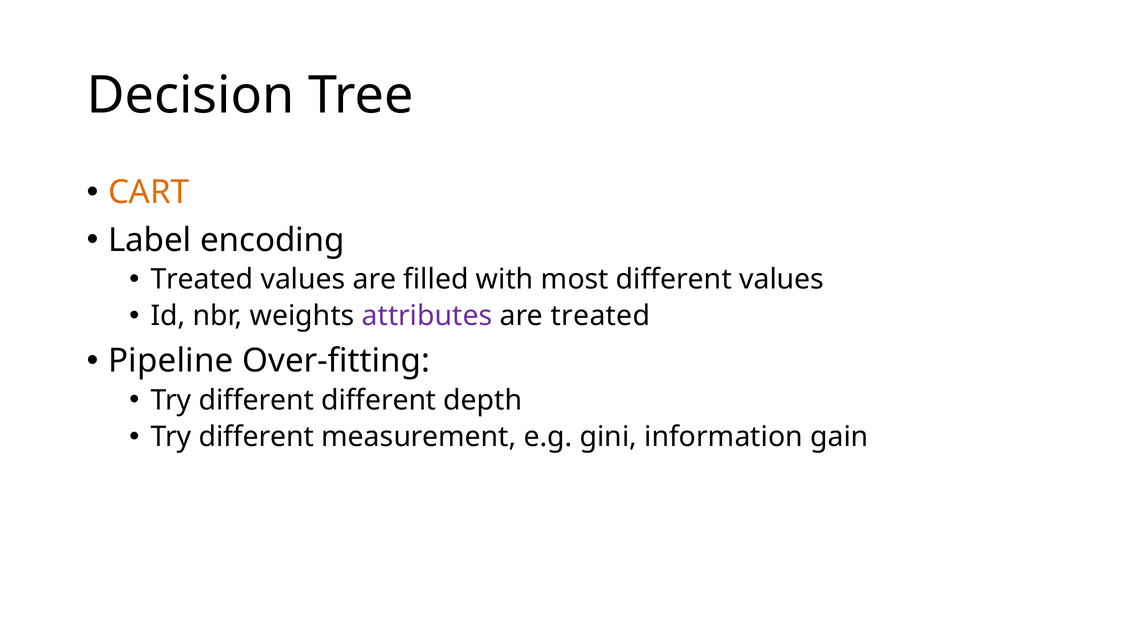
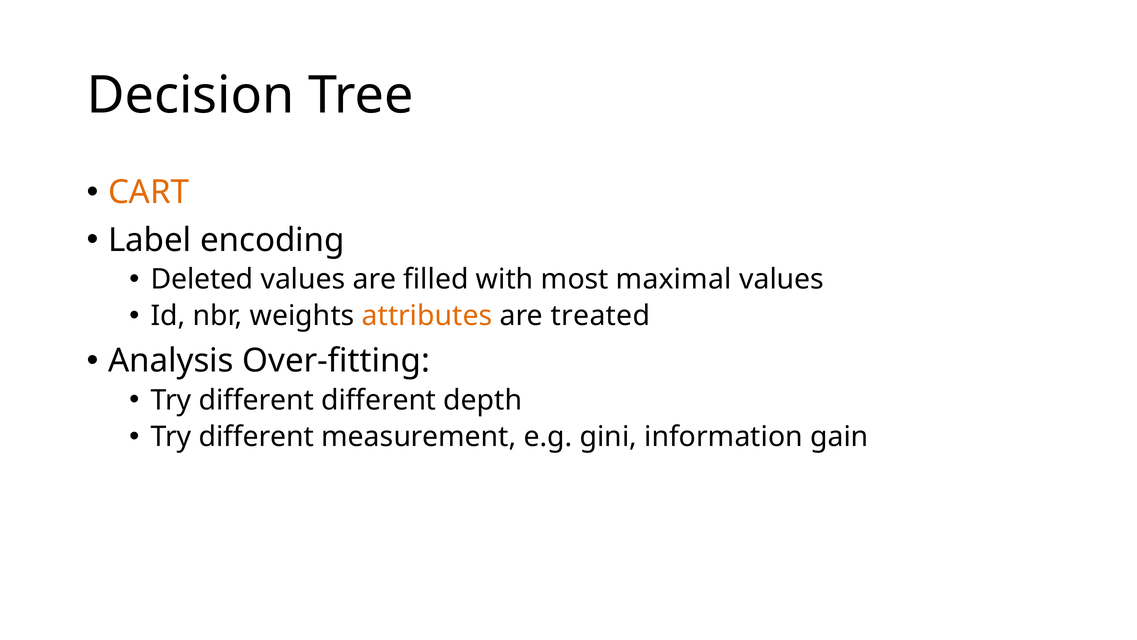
Treated at (202, 279): Treated -> Deleted
most different: different -> maximal
attributes colour: purple -> orange
Pipeline: Pipeline -> Analysis
